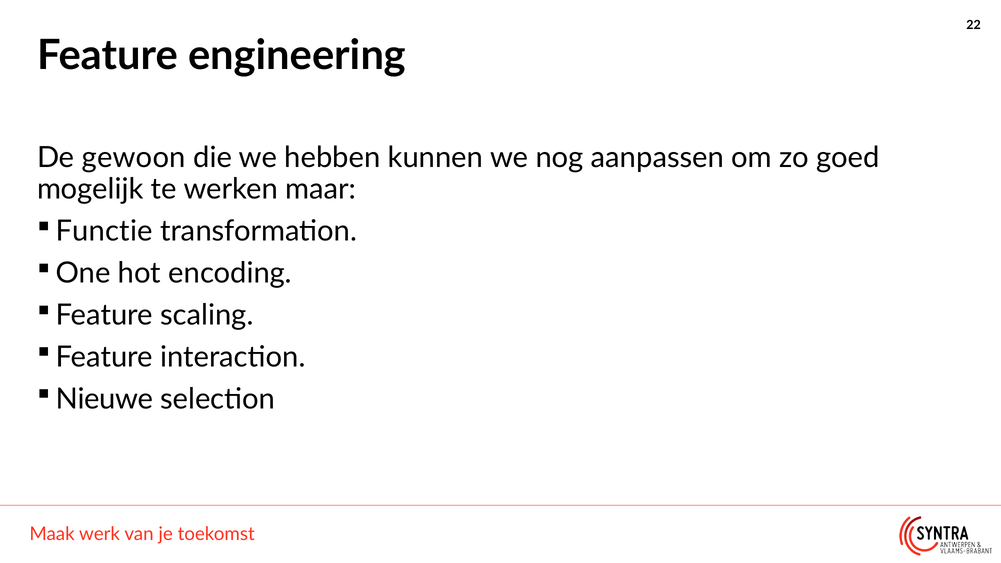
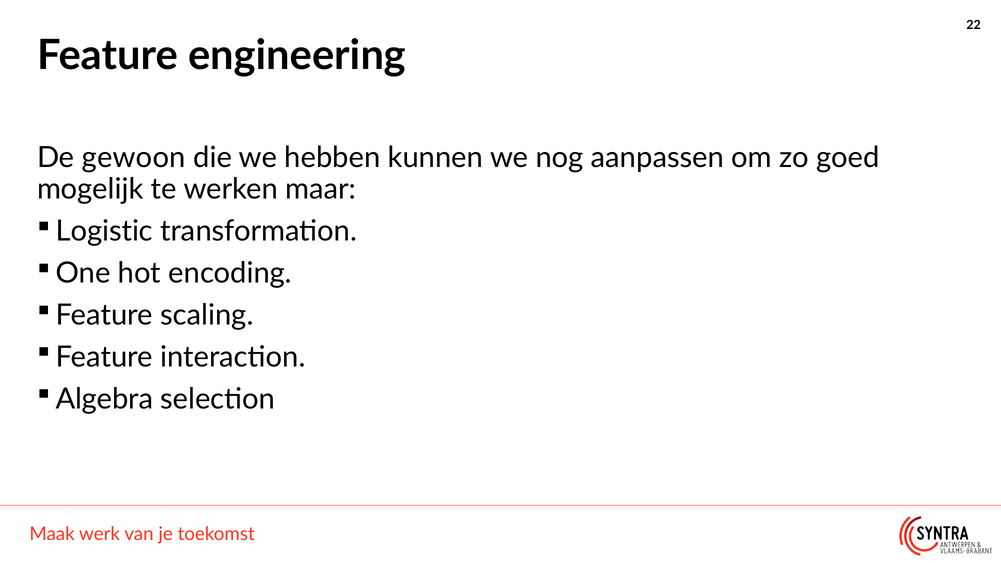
Functie: Functie -> Logistic
Nieuwe: Nieuwe -> Algebra
